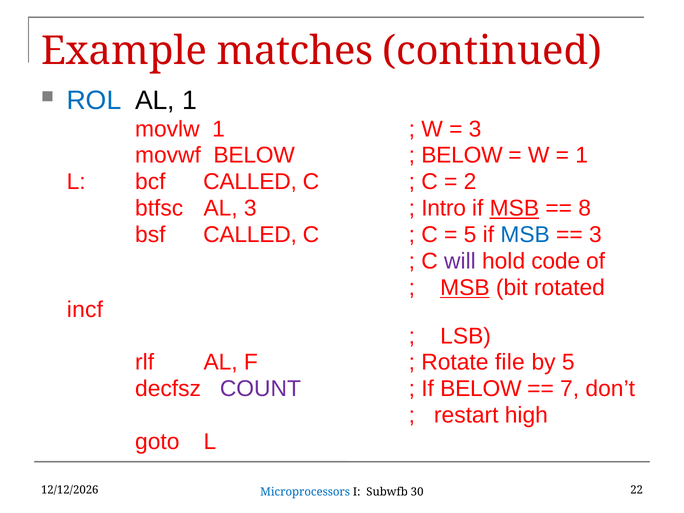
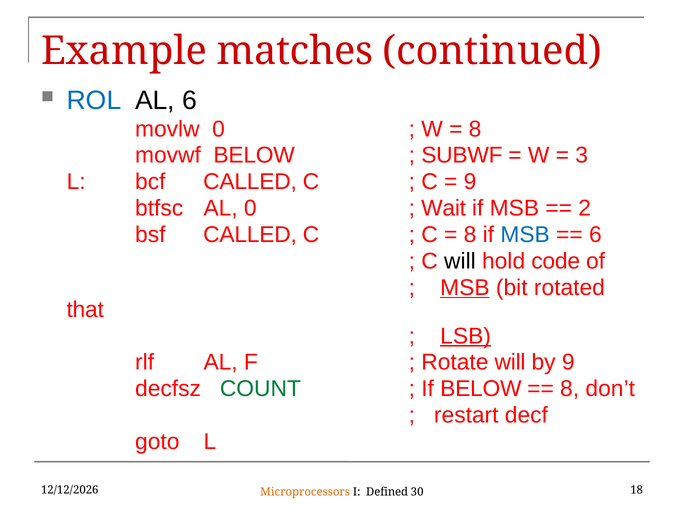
AL 1: 1 -> 6
movlw 1: 1 -> 0
3 at (475, 129): 3 -> 8
BELOW at (462, 155): BELOW -> SUBWF
1 at (582, 155): 1 -> 3
2 at (470, 182): 2 -> 9
AL 3: 3 -> 0
Intro: Intro -> Wait
MSB at (514, 208) underline: present -> none
8: 8 -> 2
5 at (470, 235): 5 -> 8
3 at (595, 235): 3 -> 6
will at (460, 261) colour: purple -> black
incf: incf -> that
LSB underline: none -> present
Rotate file: file -> will
by 5: 5 -> 9
COUNT colour: purple -> green
7 at (570, 389): 7 -> 8
high: high -> decf
Microprocessors colour: blue -> orange
Subwfb: Subwfb -> Defined
22: 22 -> 18
